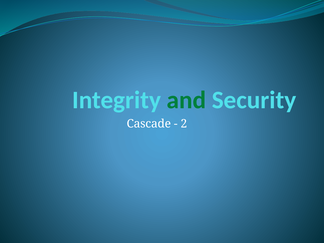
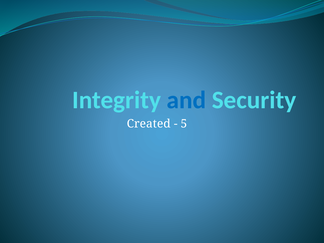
and colour: green -> blue
Cascade: Cascade -> Created
2: 2 -> 5
